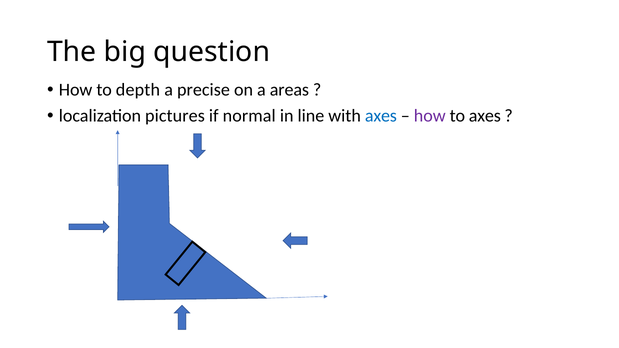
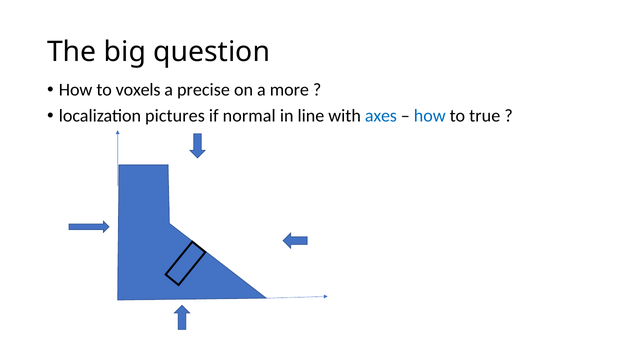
depth: depth -> voxels
areas: areas -> more
how at (430, 116) colour: purple -> blue
to axes: axes -> true
